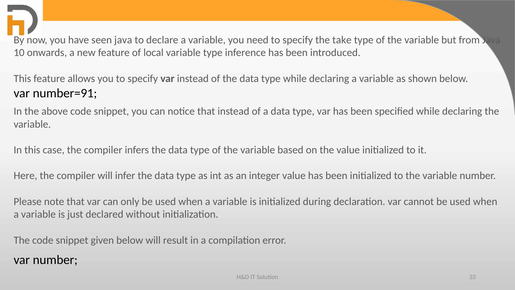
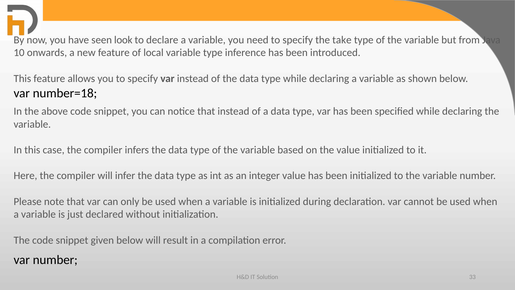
seen java: java -> look
number=91: number=91 -> number=18
